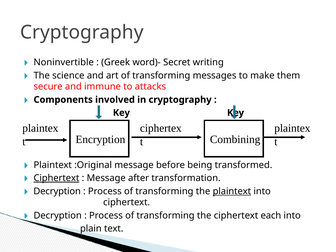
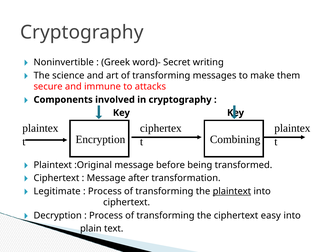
Ciphertext at (56, 178) underline: present -> none
Decryption at (57, 191): Decryption -> Legitimate
each: each -> easy
